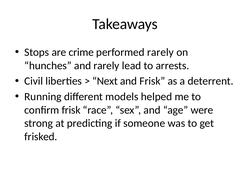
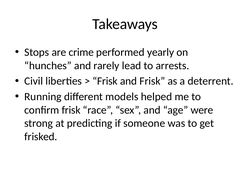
performed rarely: rarely -> yearly
Next at (105, 81): Next -> Frisk
